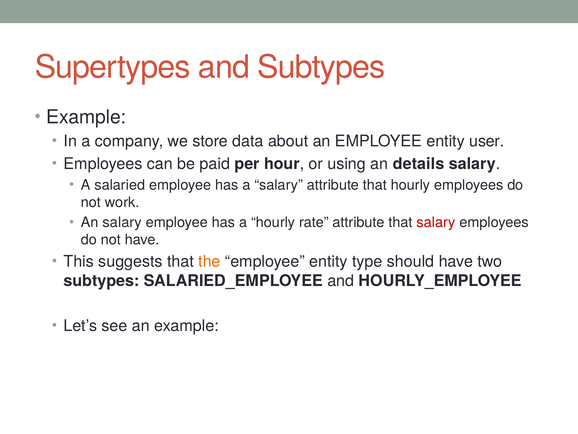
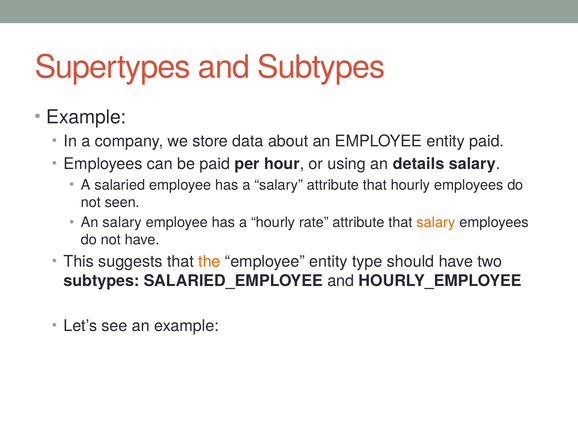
entity user: user -> paid
work: work -> seen
salary at (436, 222) colour: red -> orange
